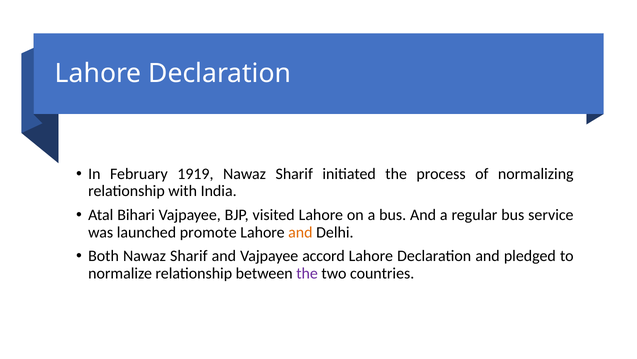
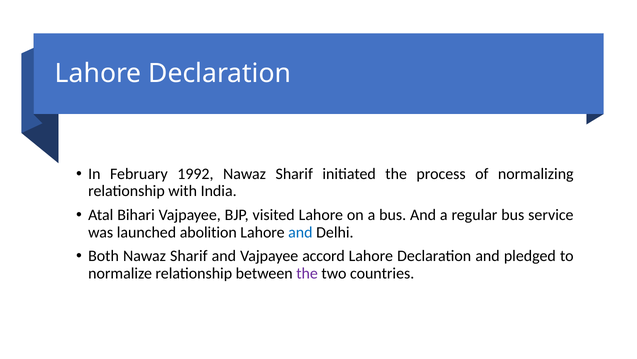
1919: 1919 -> 1992
promote: promote -> abolition
and at (300, 232) colour: orange -> blue
